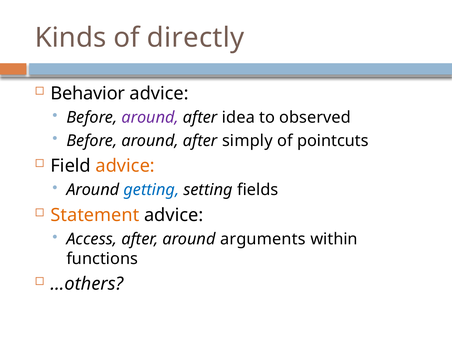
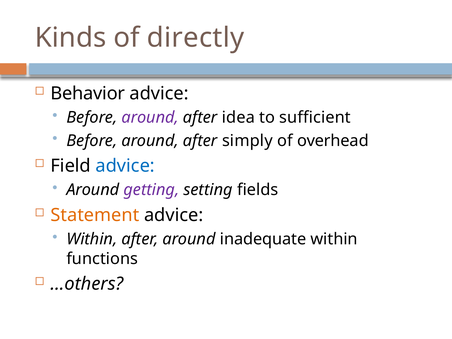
observed: observed -> sufficient
pointcuts: pointcuts -> overhead
advice at (125, 166) colour: orange -> blue
getting colour: blue -> purple
Access at (92, 239): Access -> Within
arguments: arguments -> inadequate
